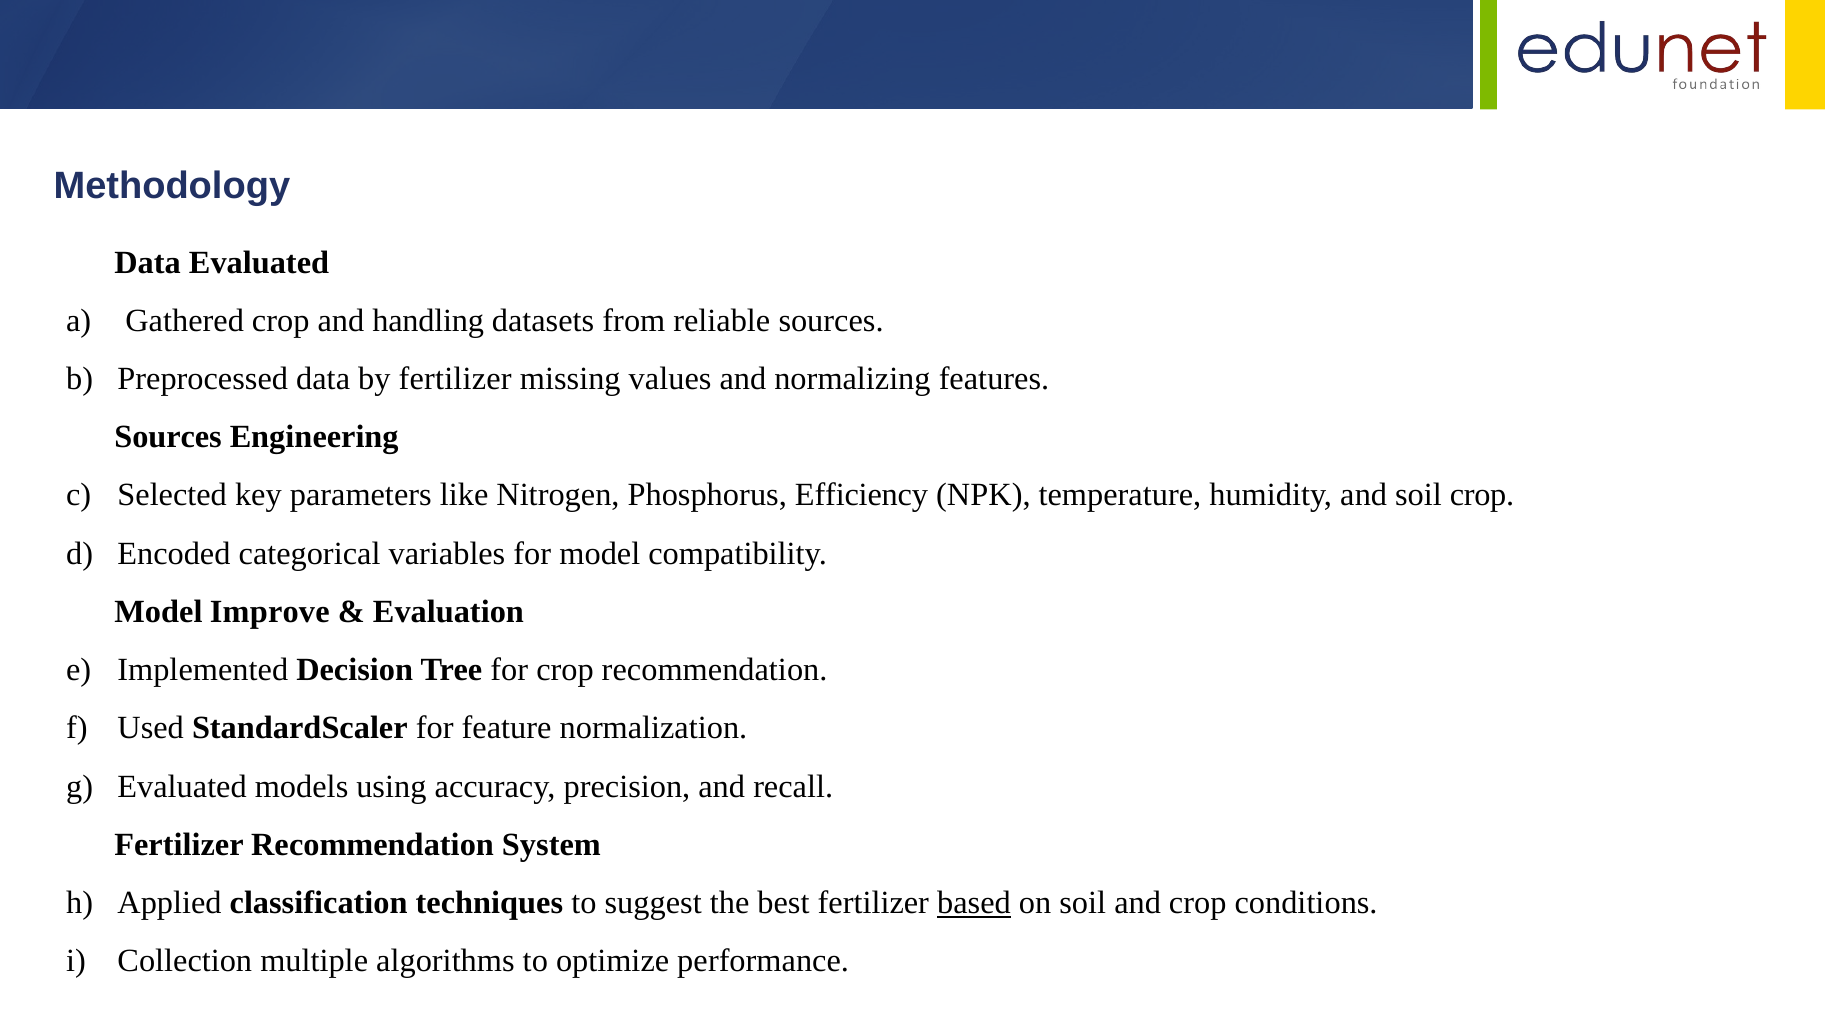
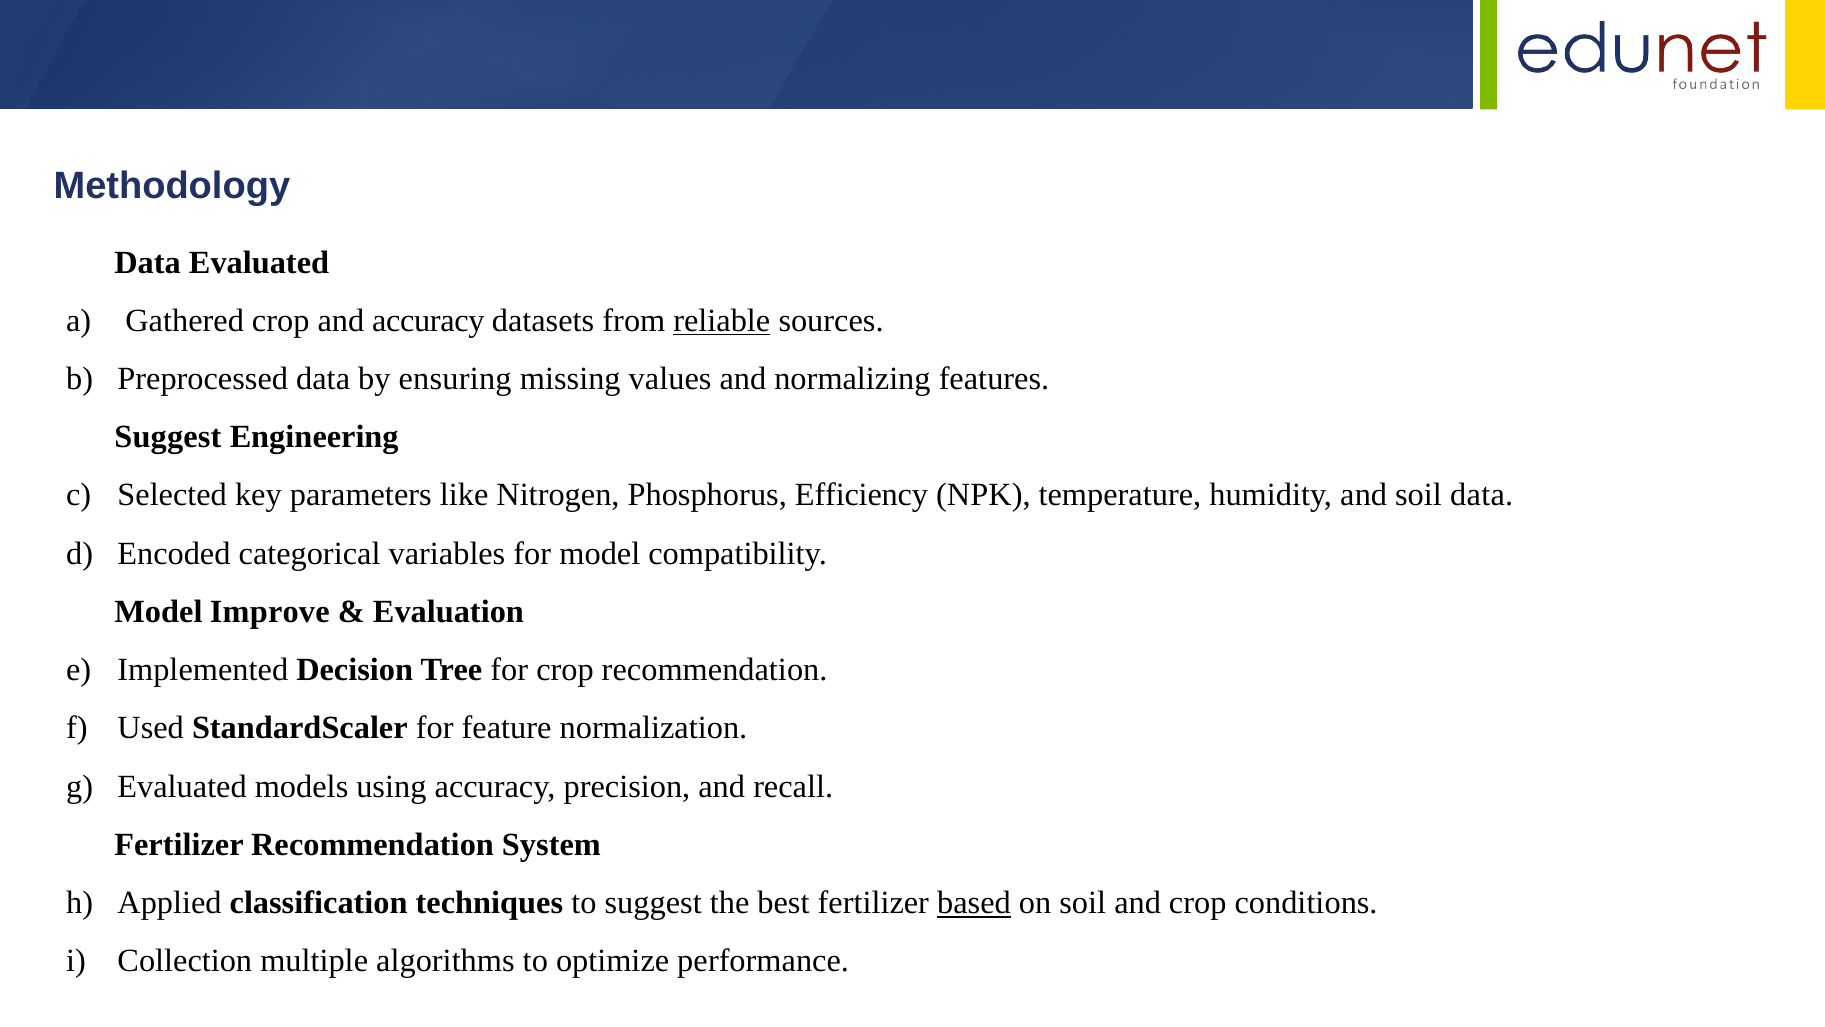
and handling: handling -> accuracy
reliable underline: none -> present
by fertilizer: fertilizer -> ensuring
Sources at (168, 437): Sources -> Suggest
soil crop: crop -> data
